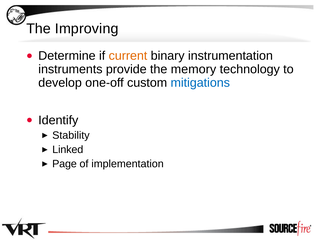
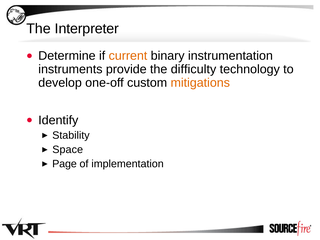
Improving: Improving -> Interpreter
memory: memory -> difficulty
mitigations colour: blue -> orange
Linked: Linked -> Space
